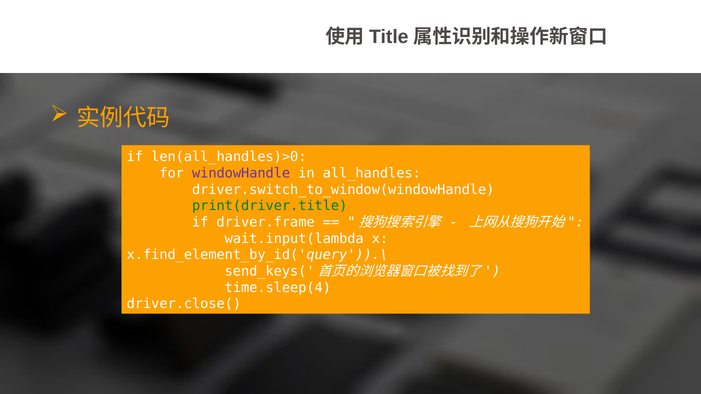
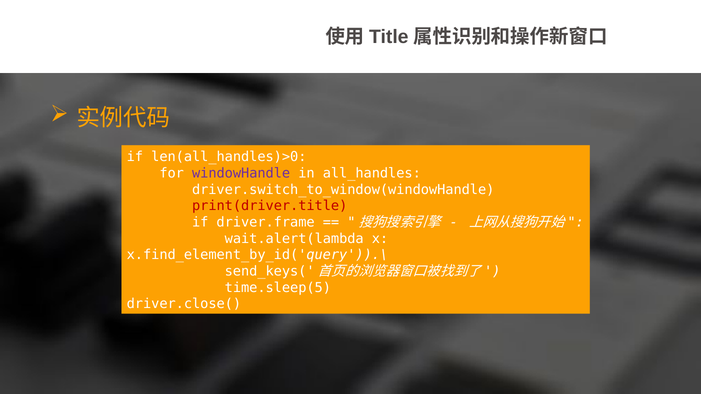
print(driver.title colour: green -> red
wait.input(lambda: wait.input(lambda -> wait.alert(lambda
time.sleep(4: time.sleep(4 -> time.sleep(5
